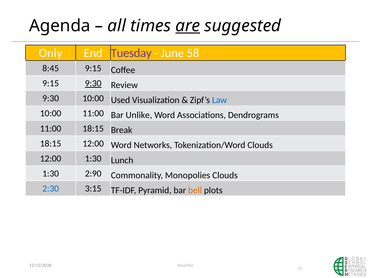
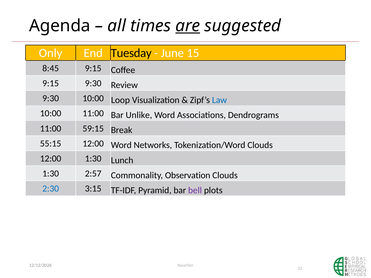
Tuesday colour: purple -> black
58: 58 -> 15
9:30 at (93, 83) underline: present -> none
Used: Used -> Loop
11:00 18:15: 18:15 -> 59:15
18:15 at (51, 144): 18:15 -> 55:15
2:90: 2:90 -> 2:57
Monopolies: Monopolies -> Observation
bell colour: orange -> purple
